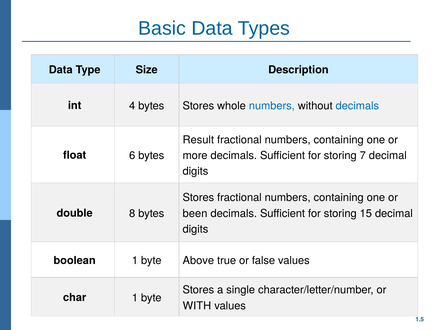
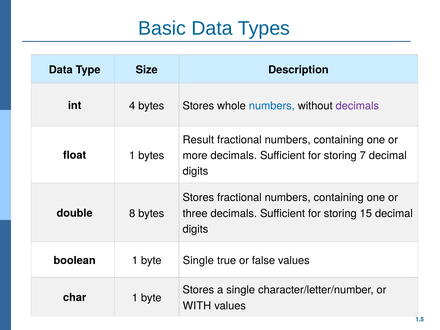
decimals at (357, 106) colour: blue -> purple
float 6: 6 -> 1
been: been -> three
byte Above: Above -> Single
